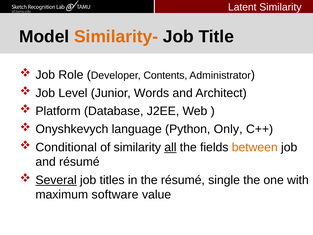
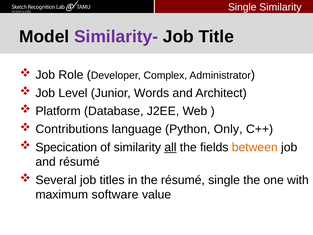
Latent at (242, 7): Latent -> Single
Similarity- colour: orange -> purple
Contents: Contents -> Complex
Onyshkevych: Onyshkevych -> Contributions
Conditional: Conditional -> Specication
Several underline: present -> none
